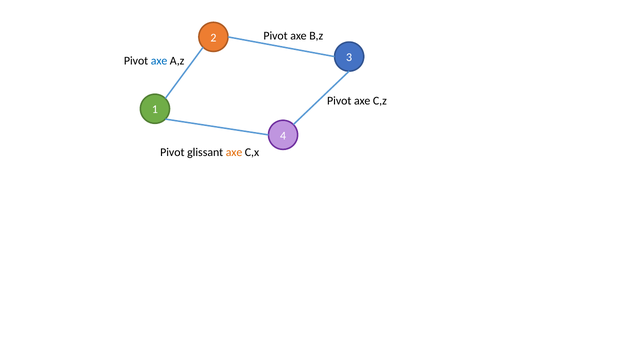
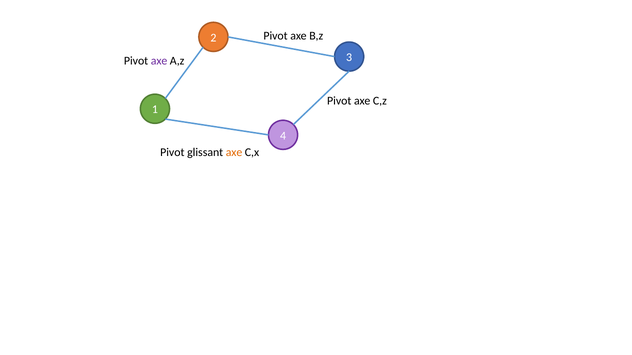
axe at (159, 61) colour: blue -> purple
